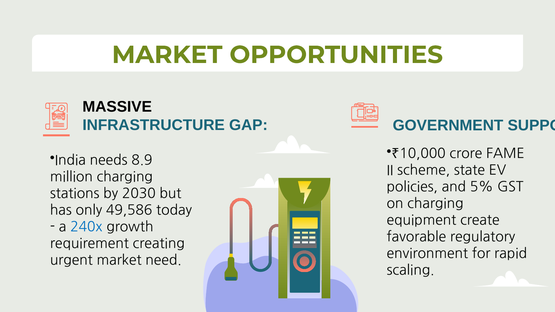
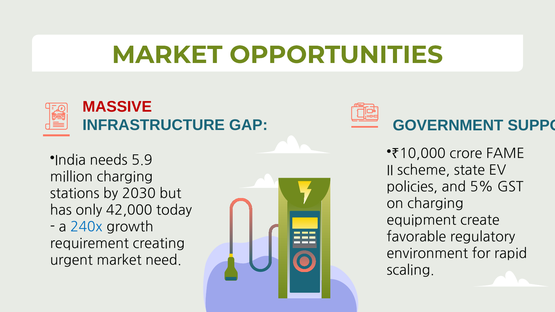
MASSIVE colour: black -> red
8.9: 8.9 -> 5.9
49,586: 49,586 -> 42,000
